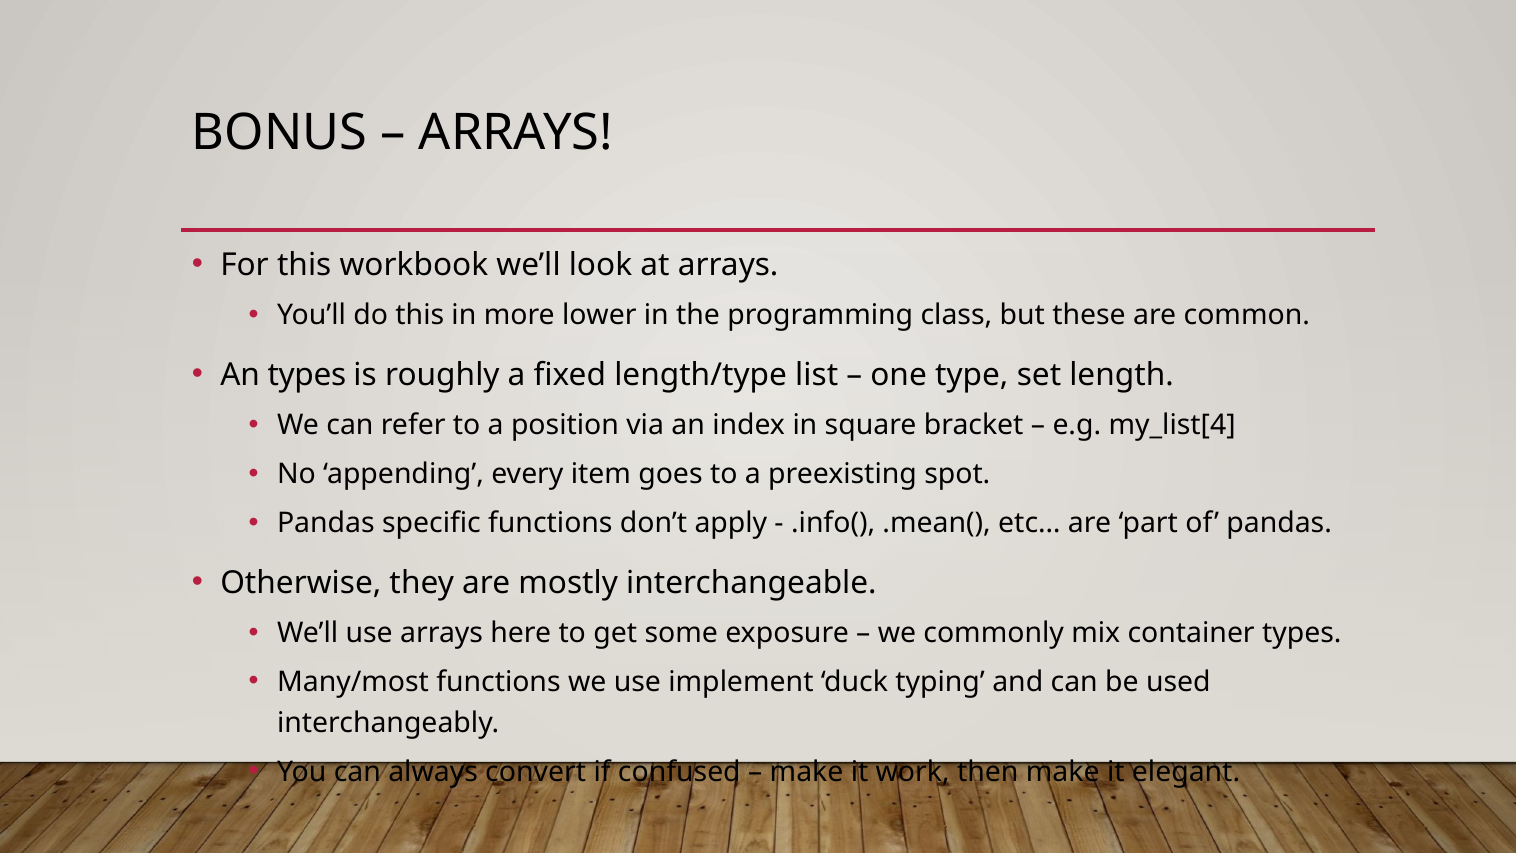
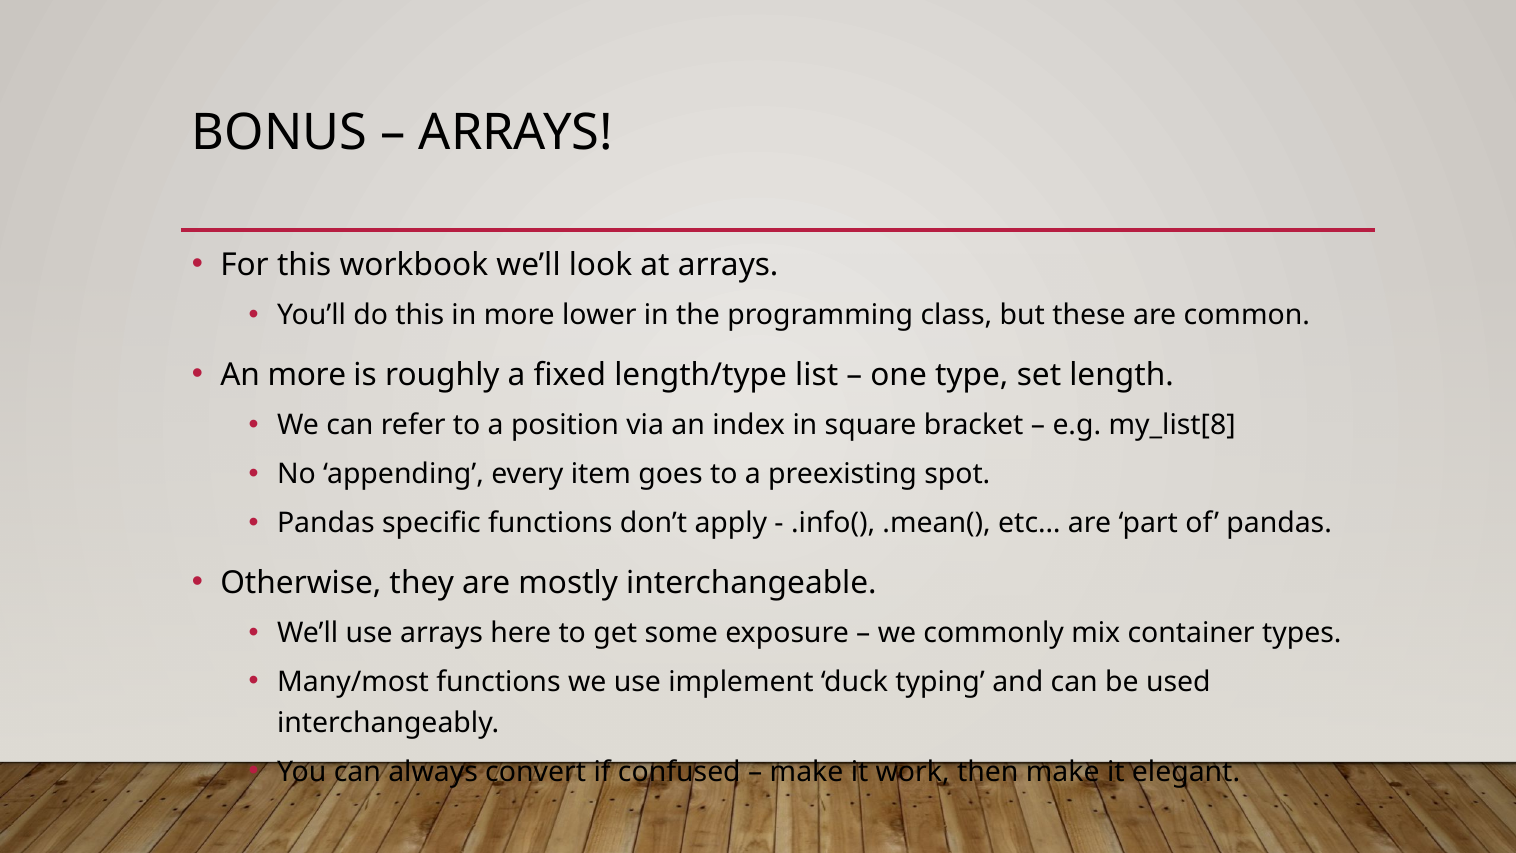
An types: types -> more
my_list[4: my_list[4 -> my_list[8
